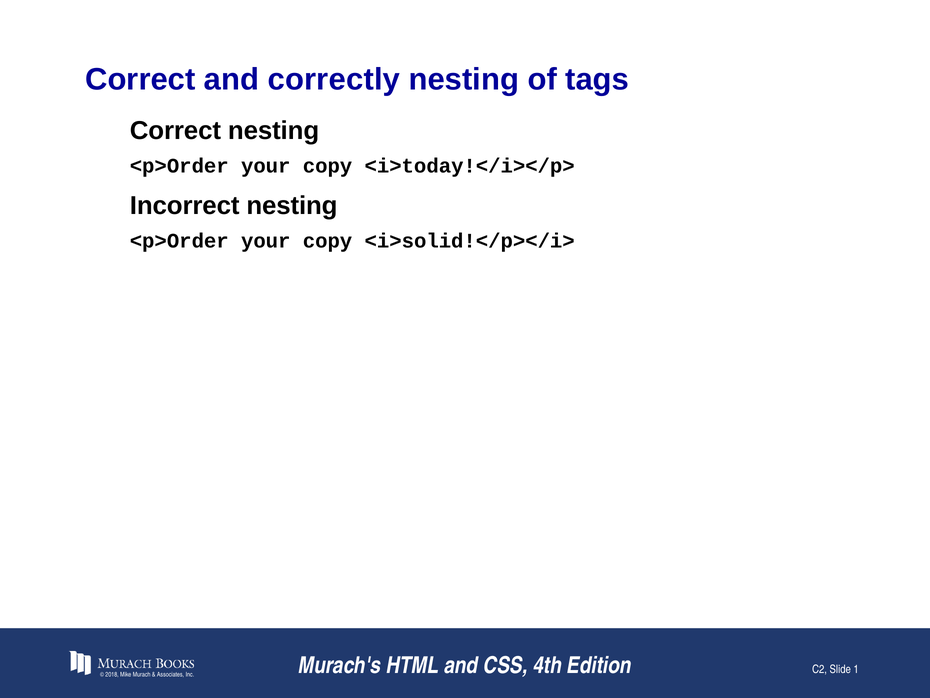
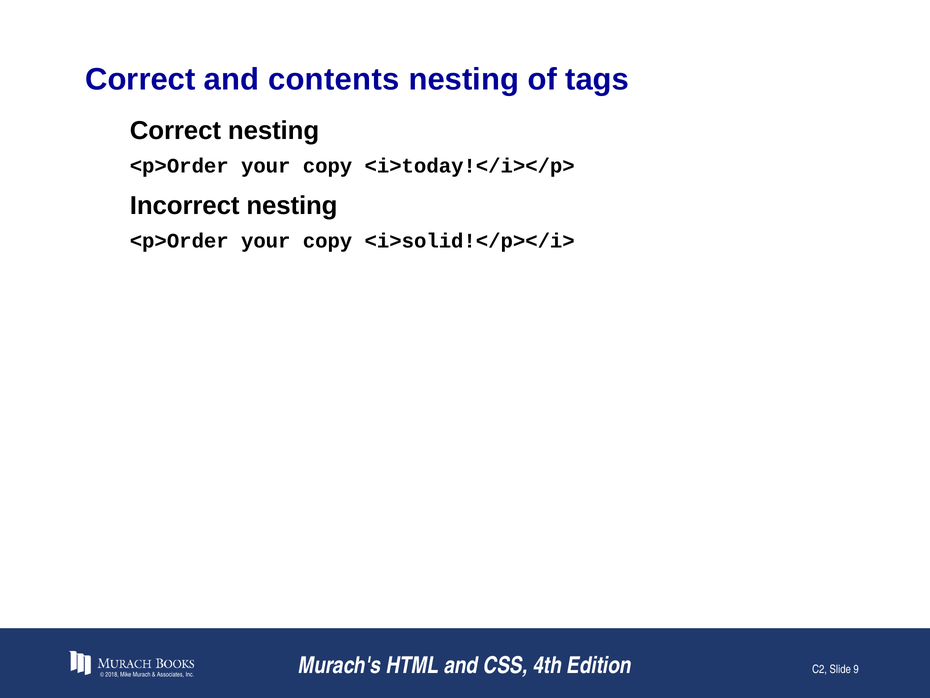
correctly: correctly -> contents
1: 1 -> 9
